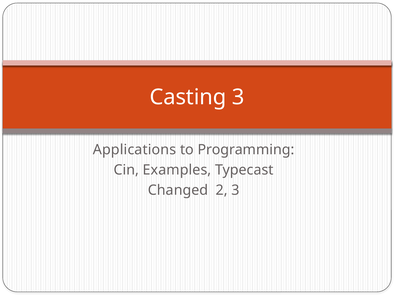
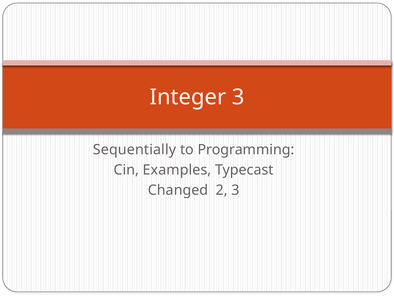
Casting: Casting -> Integer
Applications: Applications -> Sequentially
